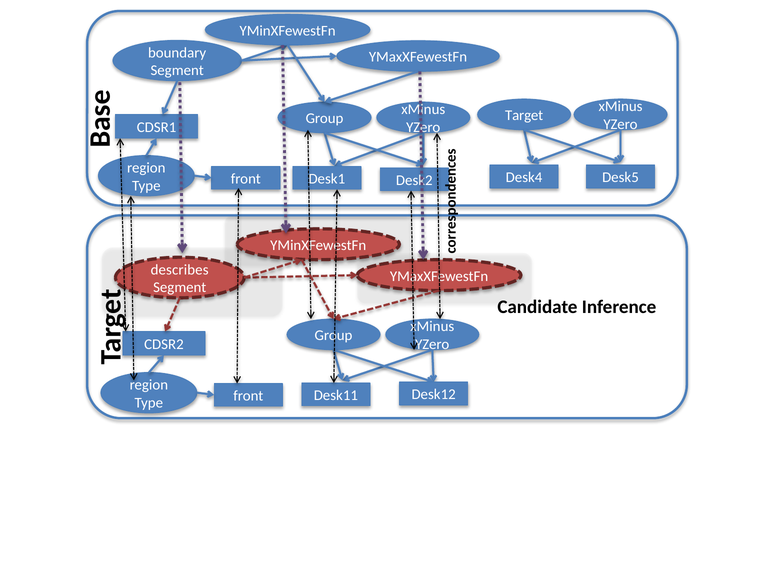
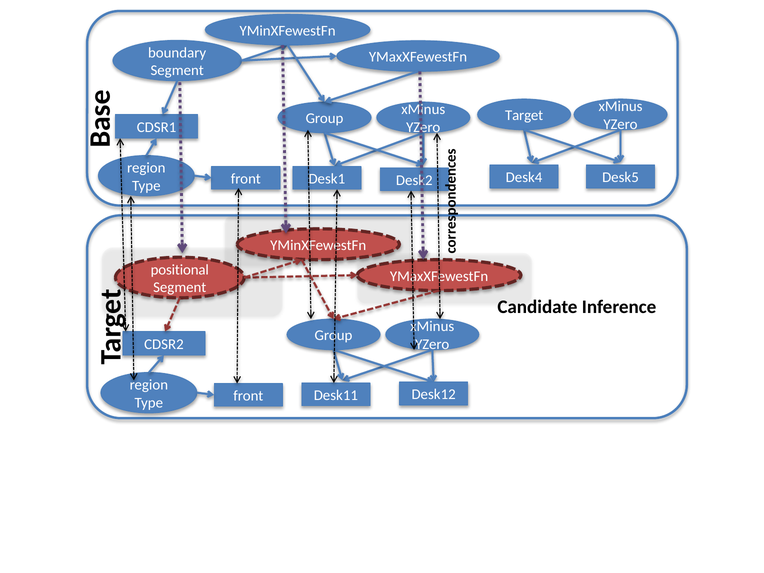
describes: describes -> positional
